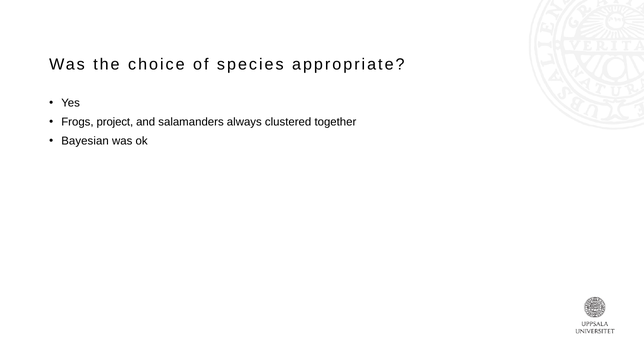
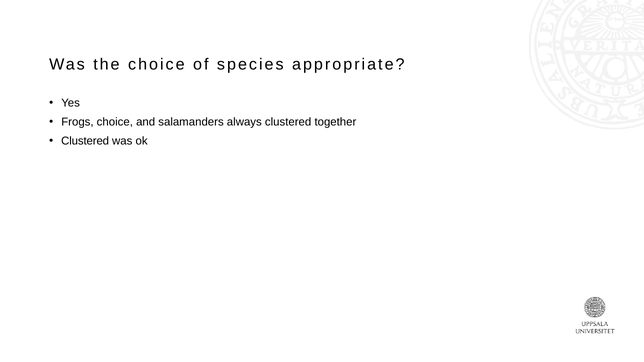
Frogs project: project -> choice
Bayesian at (85, 141): Bayesian -> Clustered
